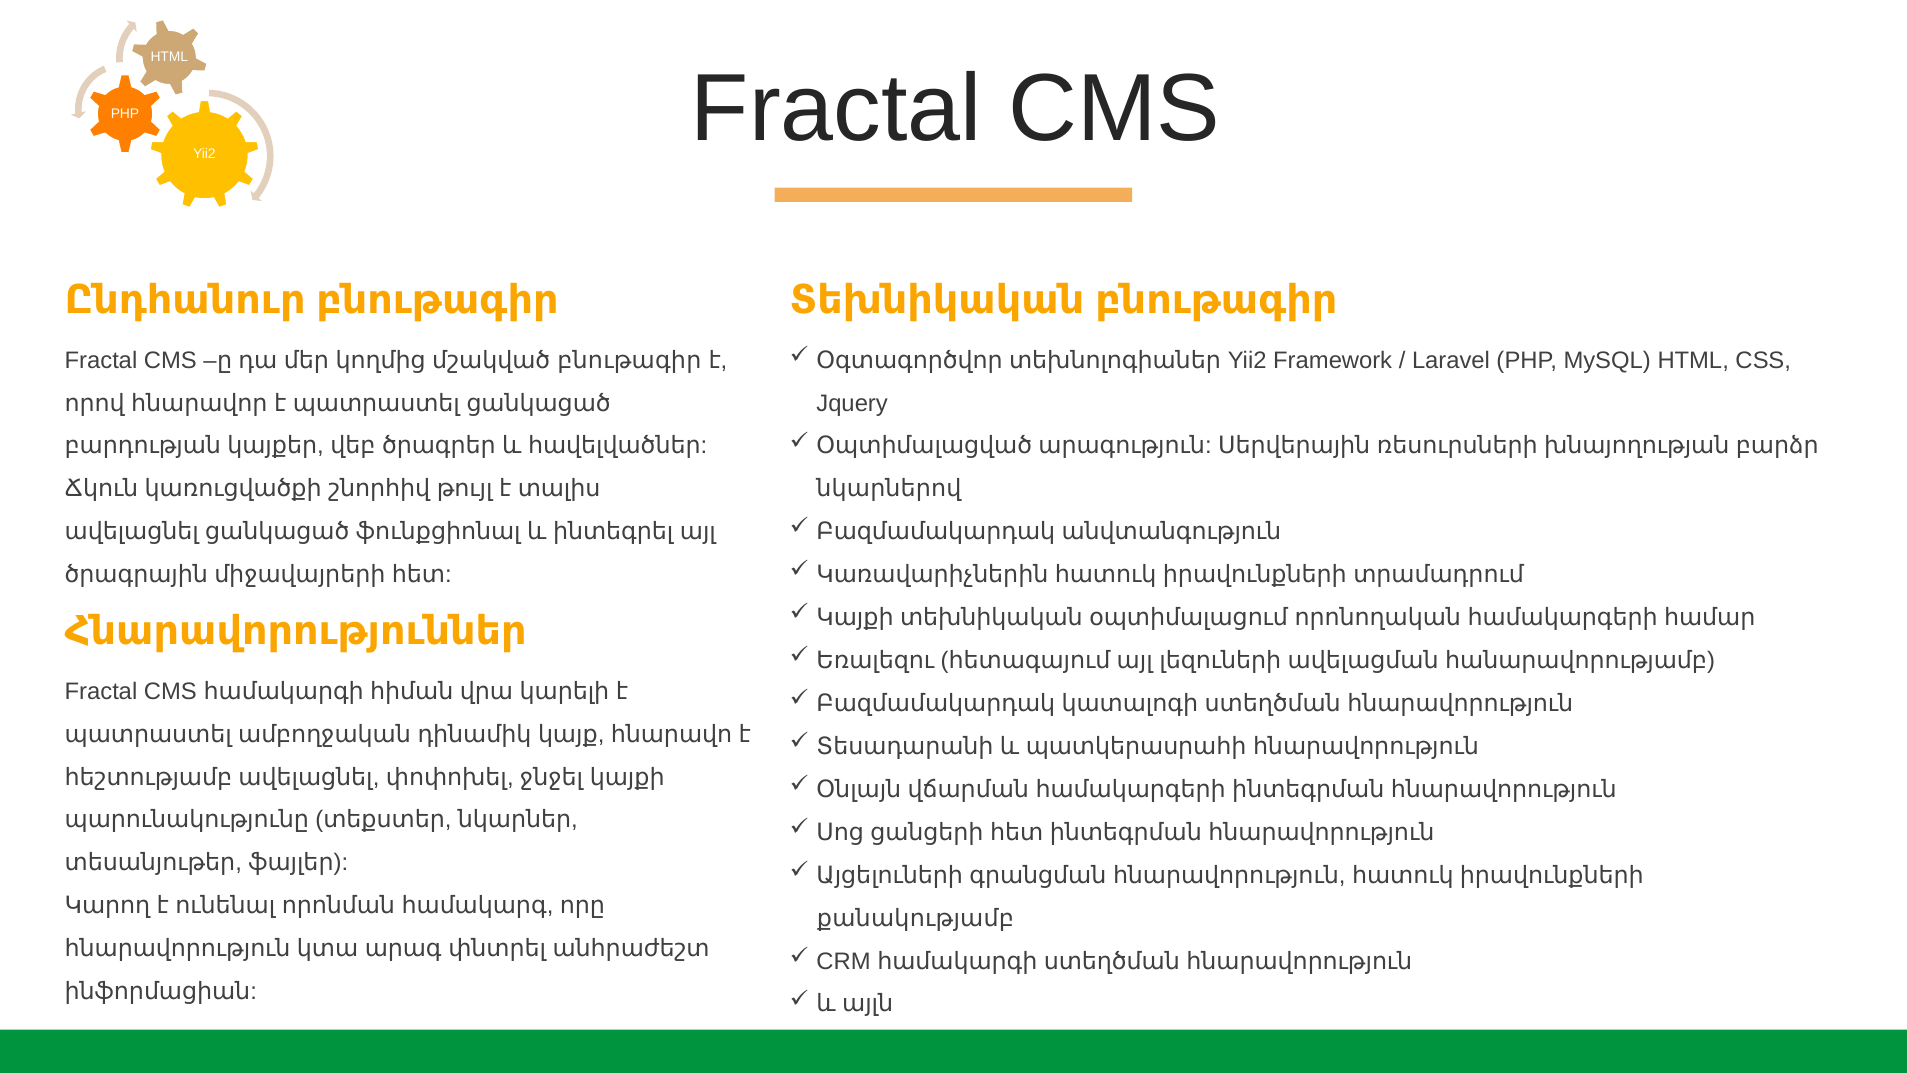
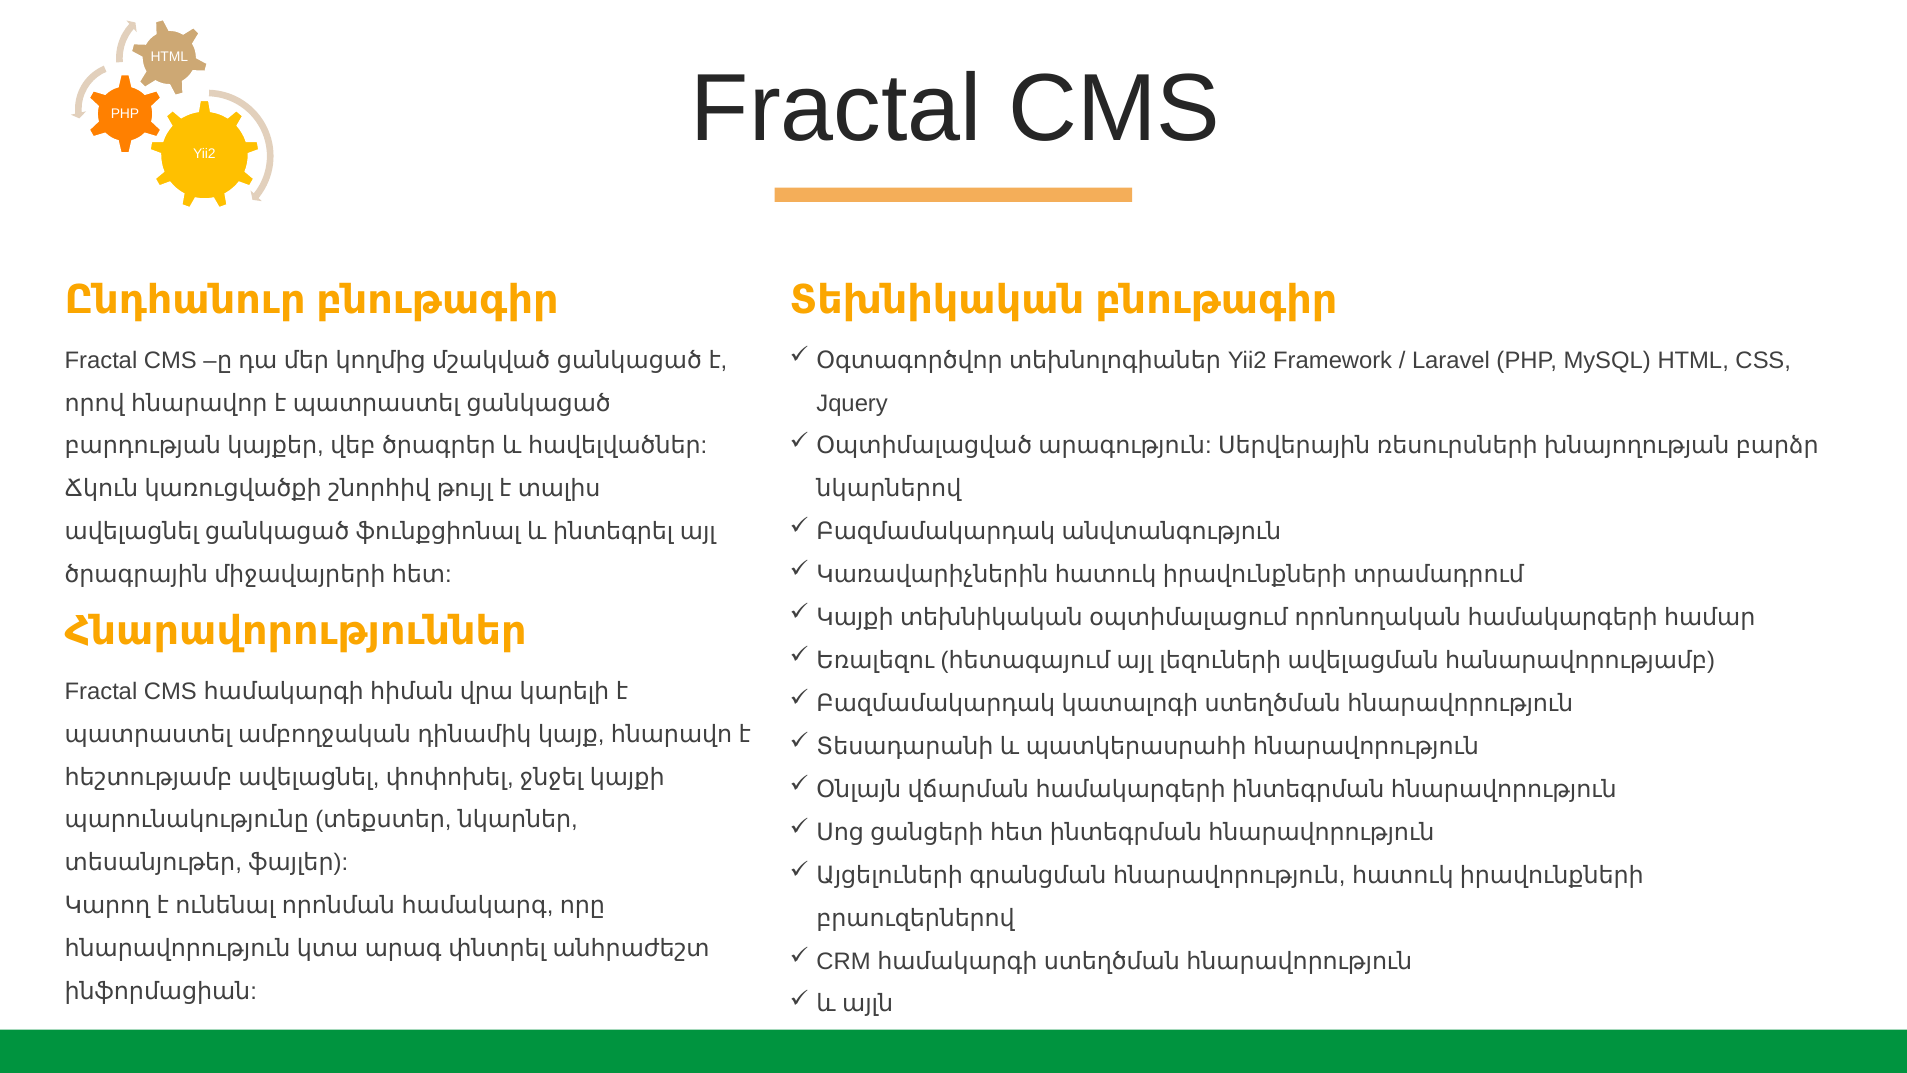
մշակված բնութագիր: բնութագիր -> ցանկացած
քանակությամբ: քանակությամբ -> բրաուզերներով
